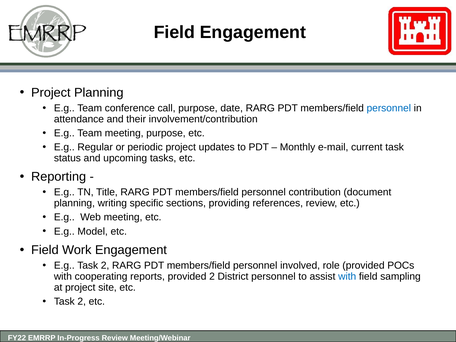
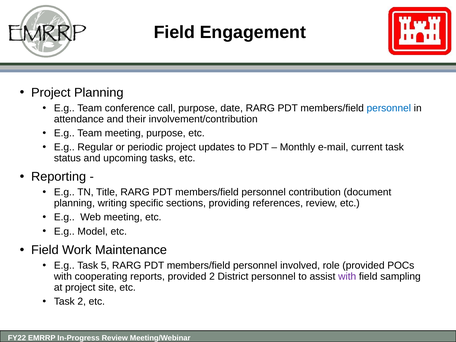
Work Engagement: Engagement -> Maintenance
E.g Task 2: 2 -> 5
with at (347, 276) colour: blue -> purple
